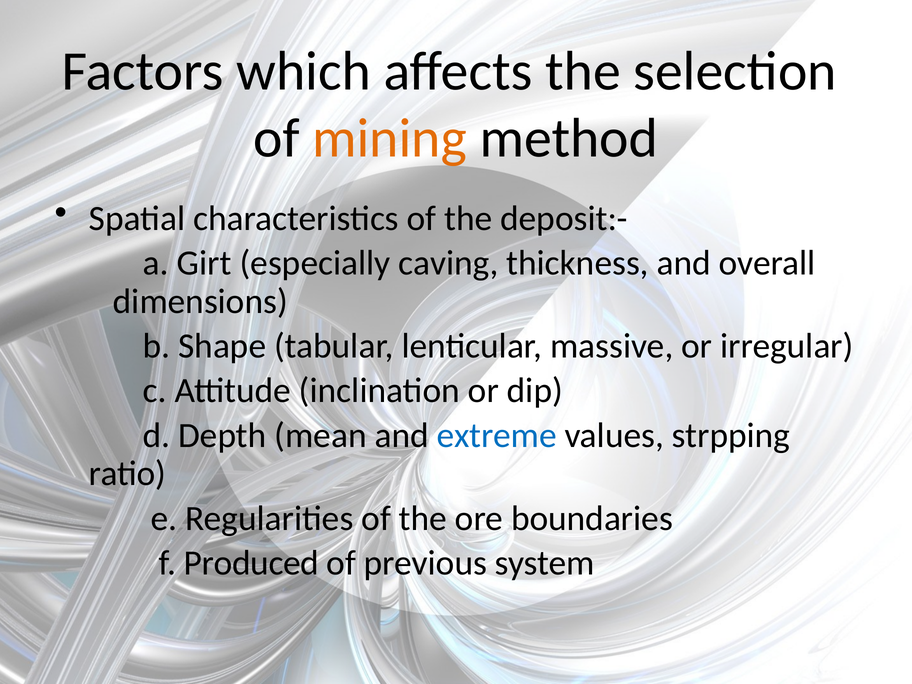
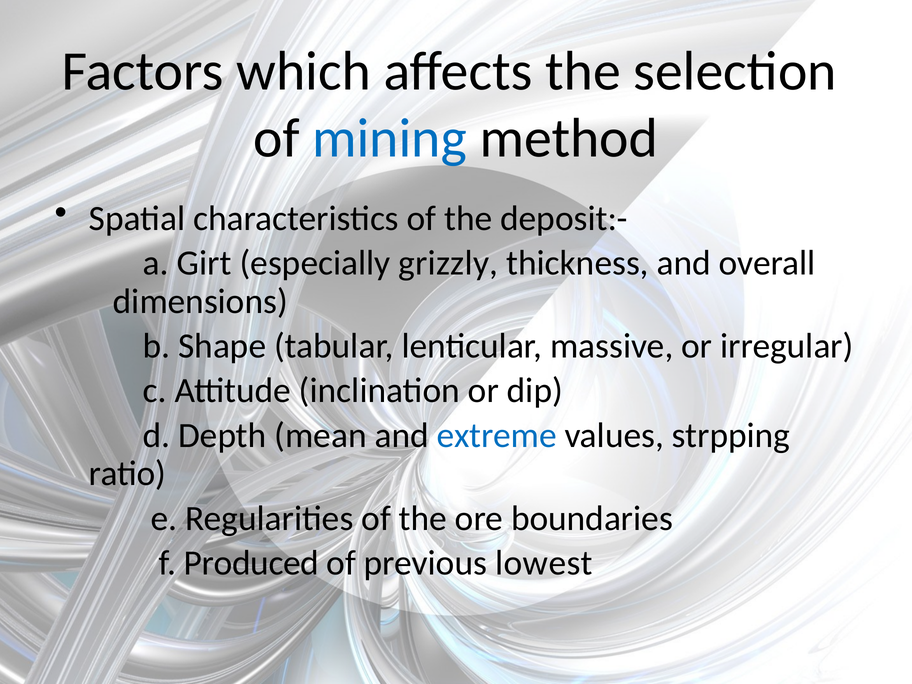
mining colour: orange -> blue
caving: caving -> grizzly
system: system -> lowest
